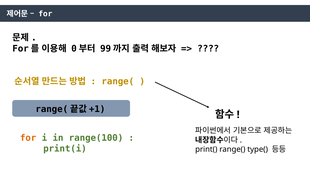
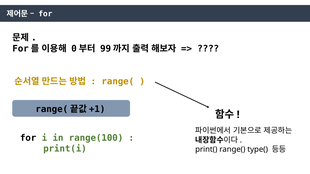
for at (28, 138) colour: orange -> black
